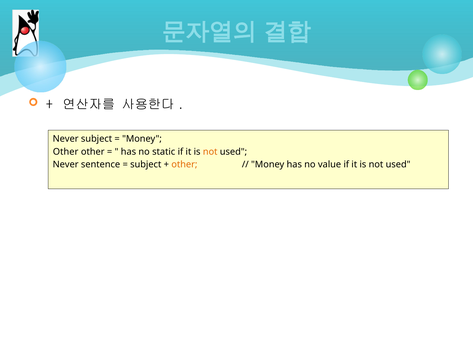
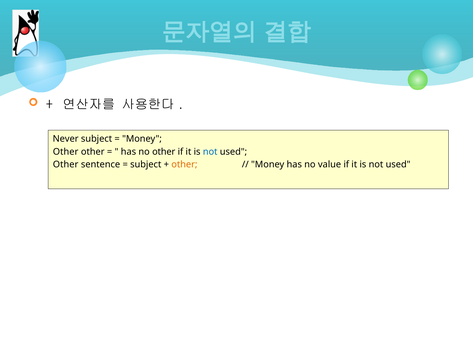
no static: static -> other
not at (210, 152) colour: orange -> blue
Never at (66, 164): Never -> Other
